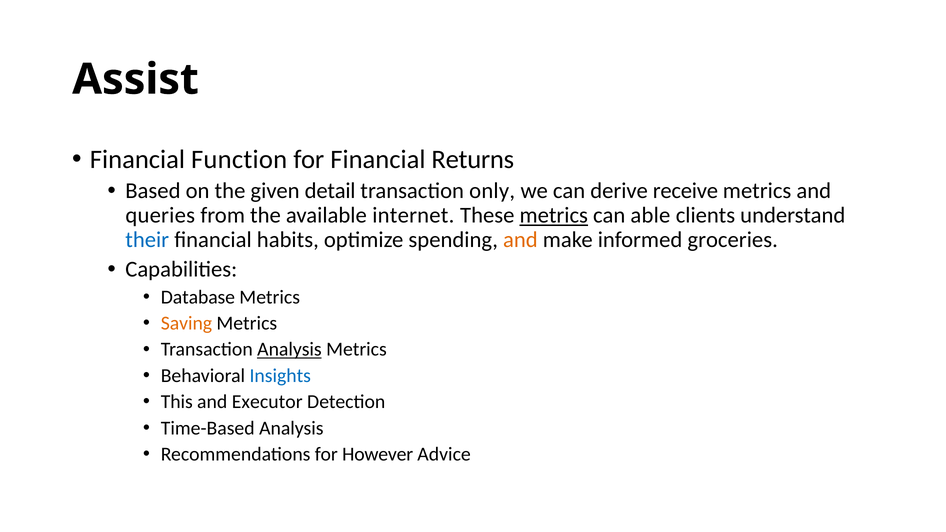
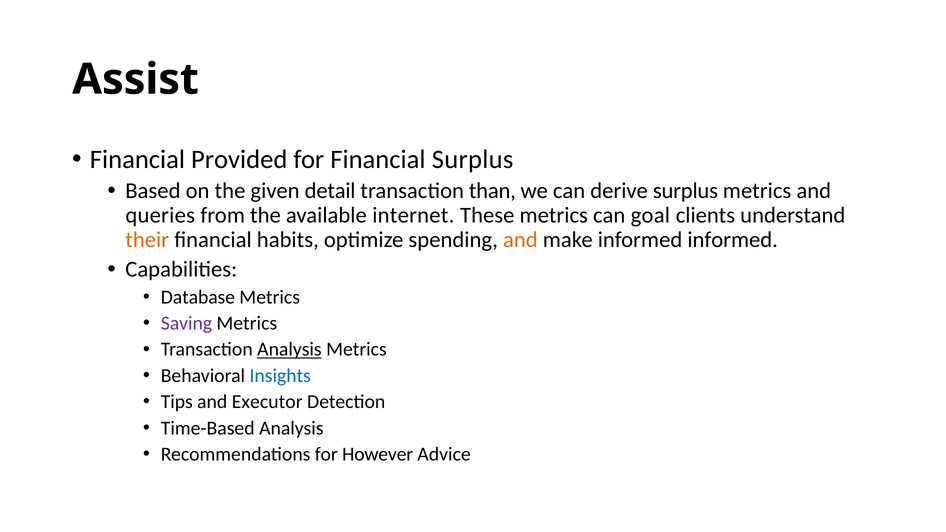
Function: Function -> Provided
Financial Returns: Returns -> Surplus
only: only -> than
derive receive: receive -> surplus
metrics at (554, 215) underline: present -> none
able: able -> goal
their colour: blue -> orange
informed groceries: groceries -> informed
Saving colour: orange -> purple
This: This -> Tips
